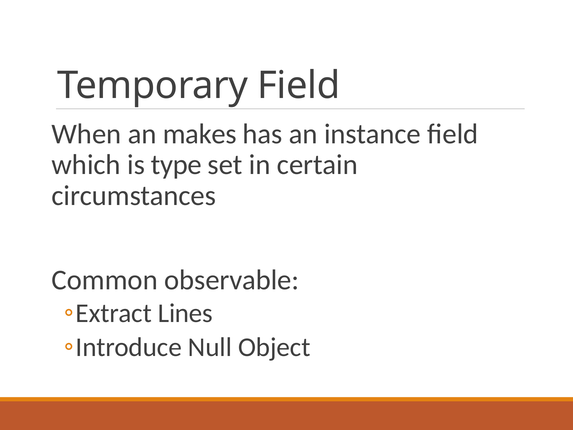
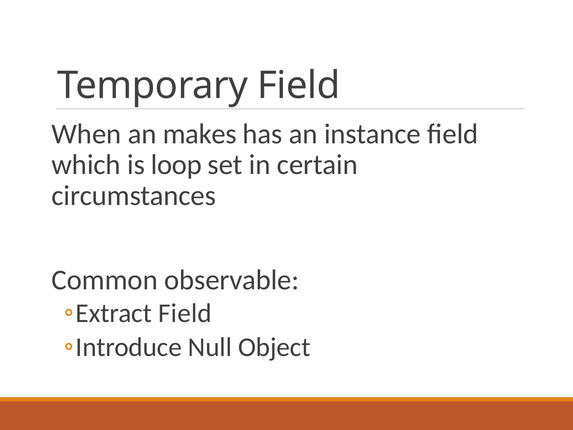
type: type -> loop
Lines at (185, 313): Lines -> Field
